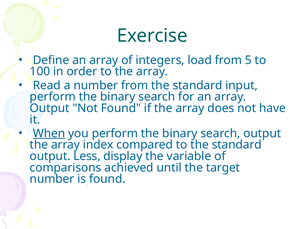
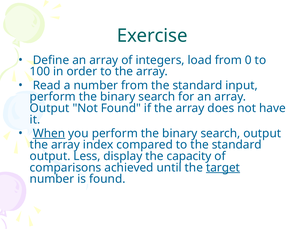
5: 5 -> 0
variable: variable -> capacity
target underline: none -> present
